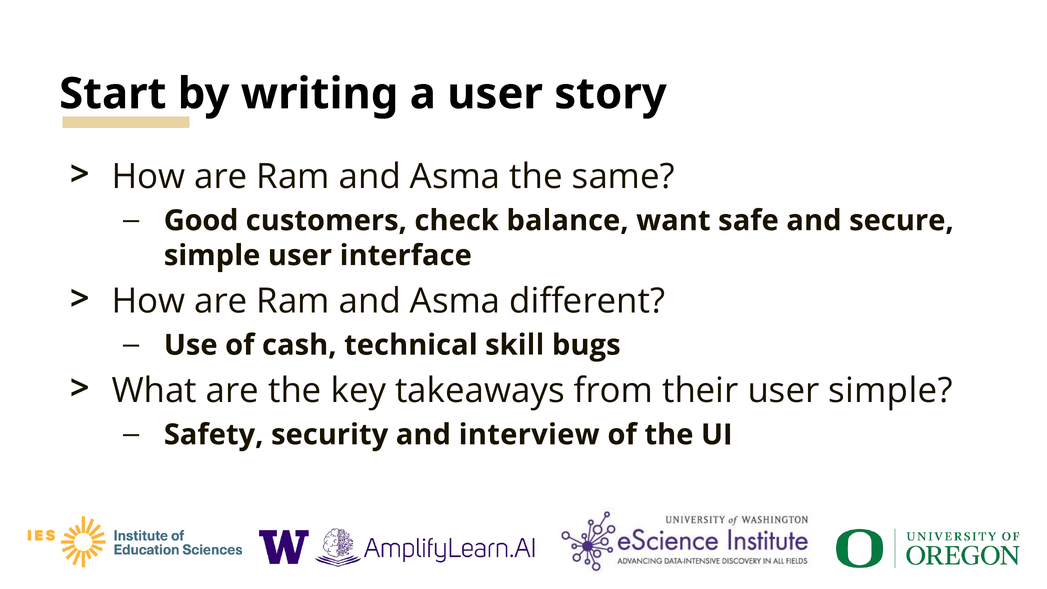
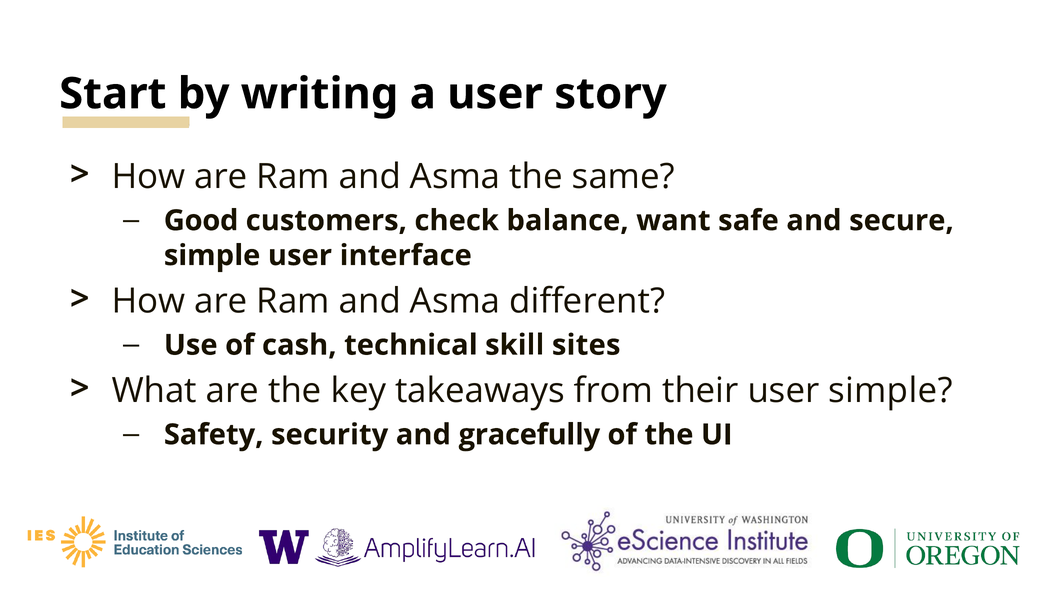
bugs: bugs -> sites
interview: interview -> gracefully
